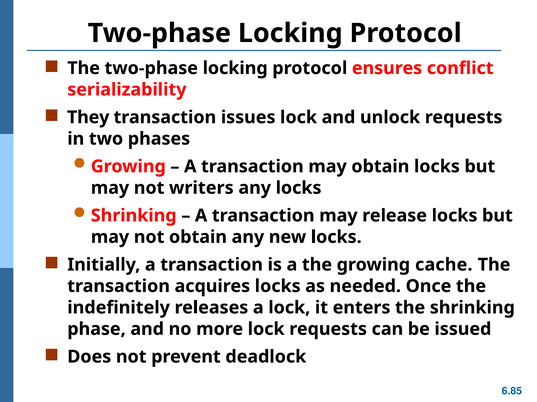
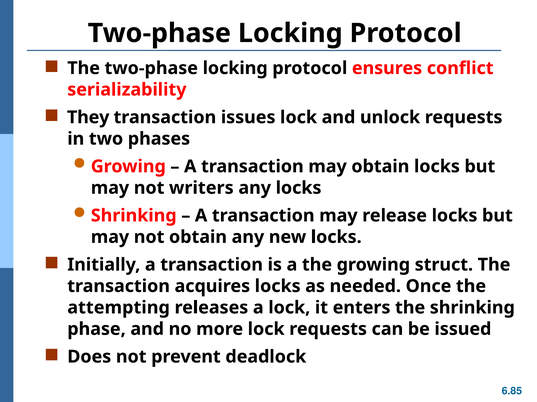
cache: cache -> struct
indefinitely: indefinitely -> attempting
